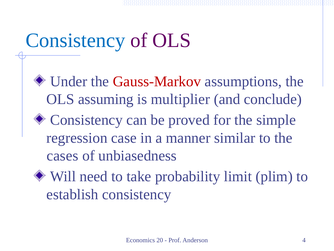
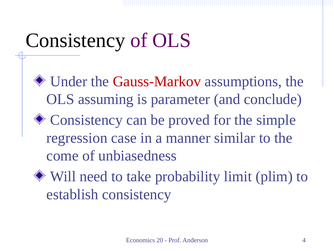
Consistency at (75, 40) colour: blue -> black
multiplier: multiplier -> parameter
cases: cases -> come
